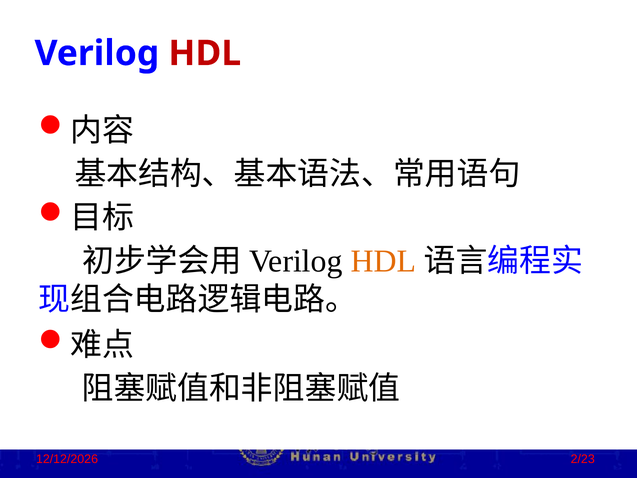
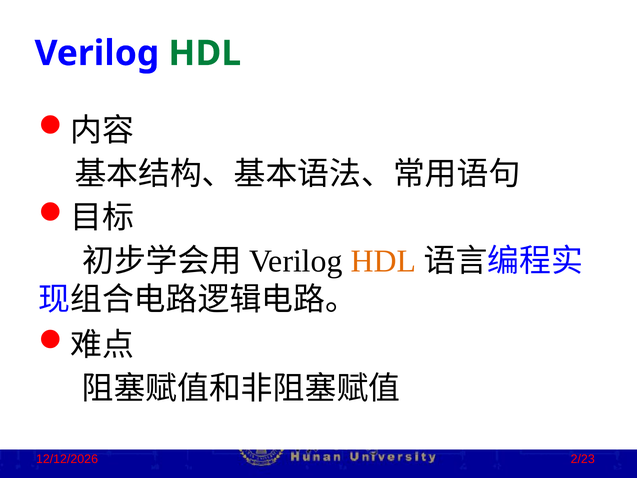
HDL at (205, 53) colour: red -> green
